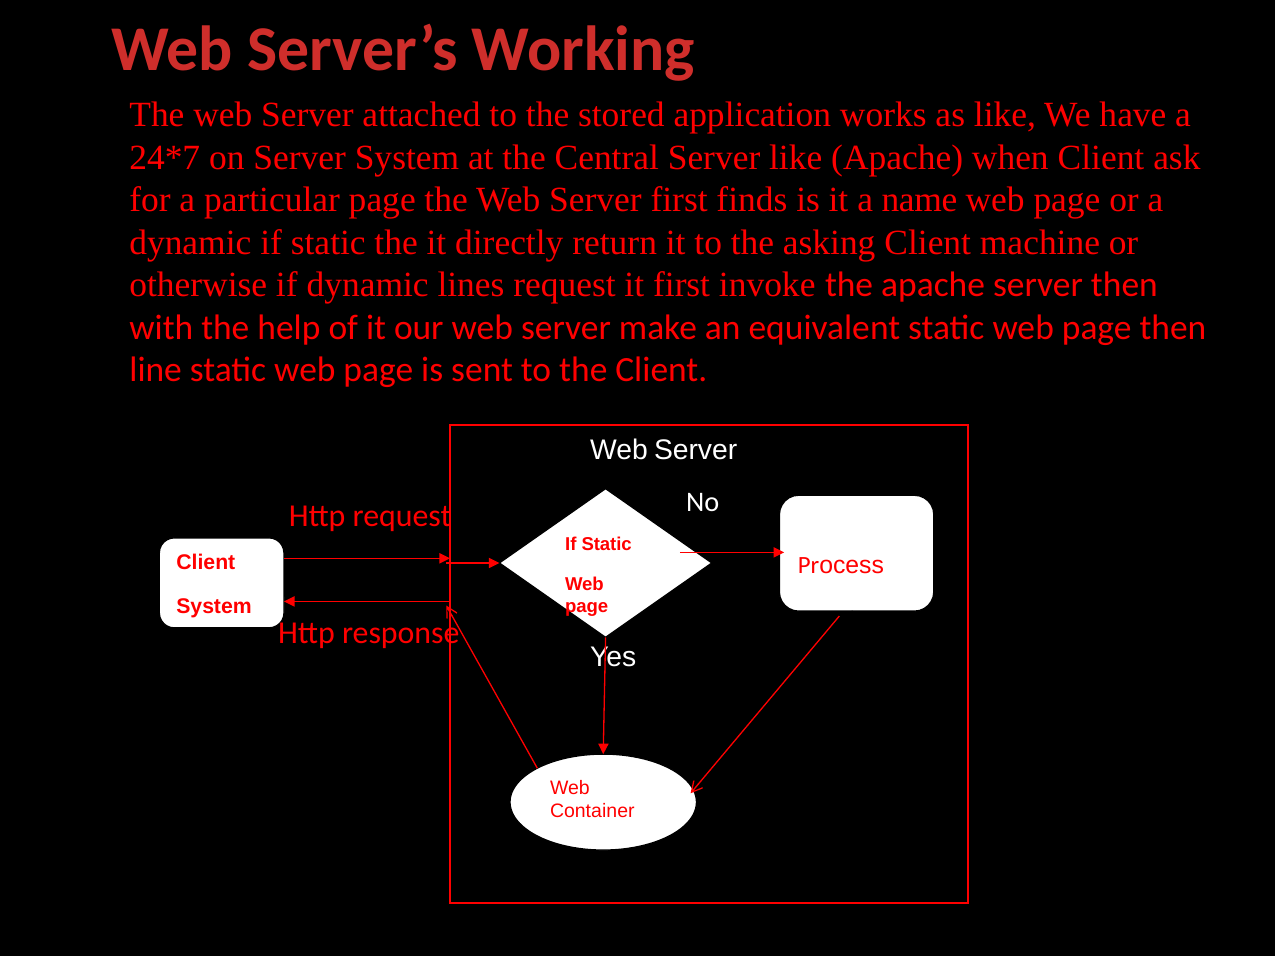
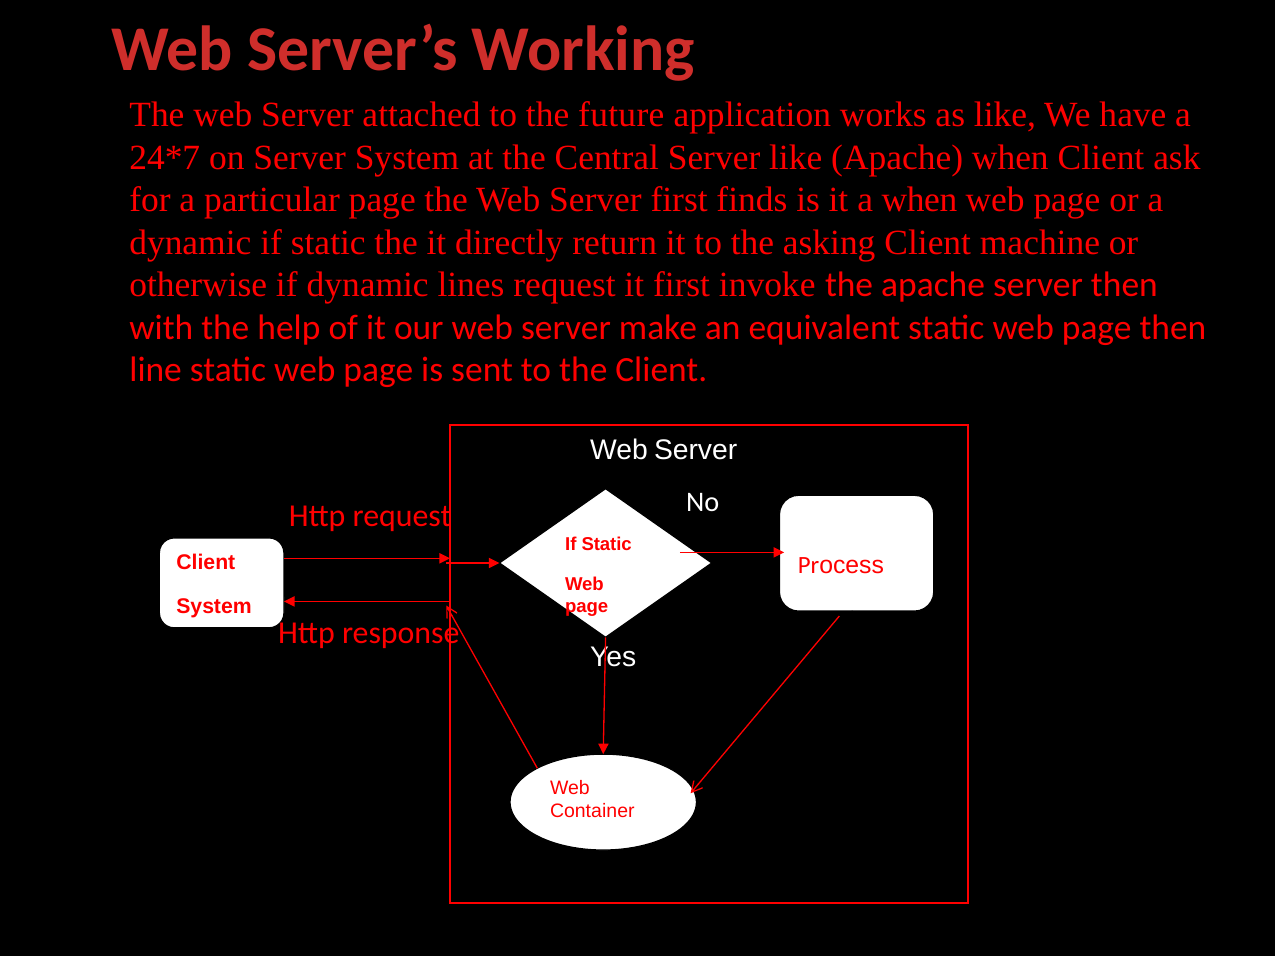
stored: stored -> future
a name: name -> when
